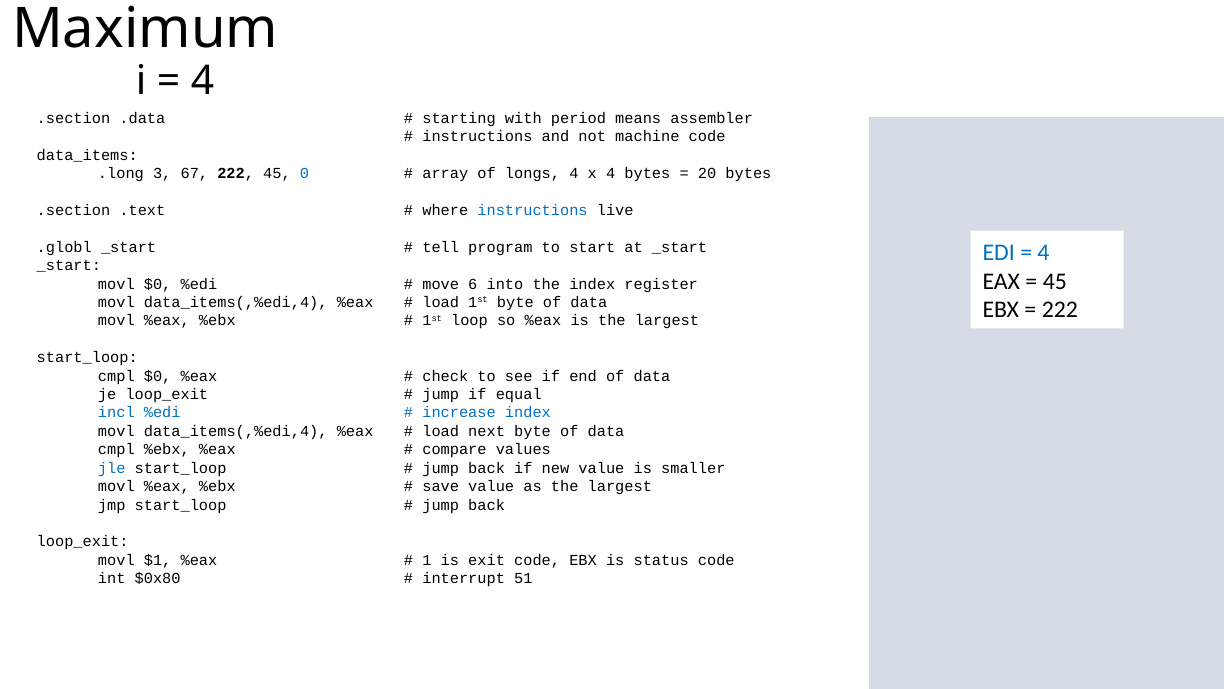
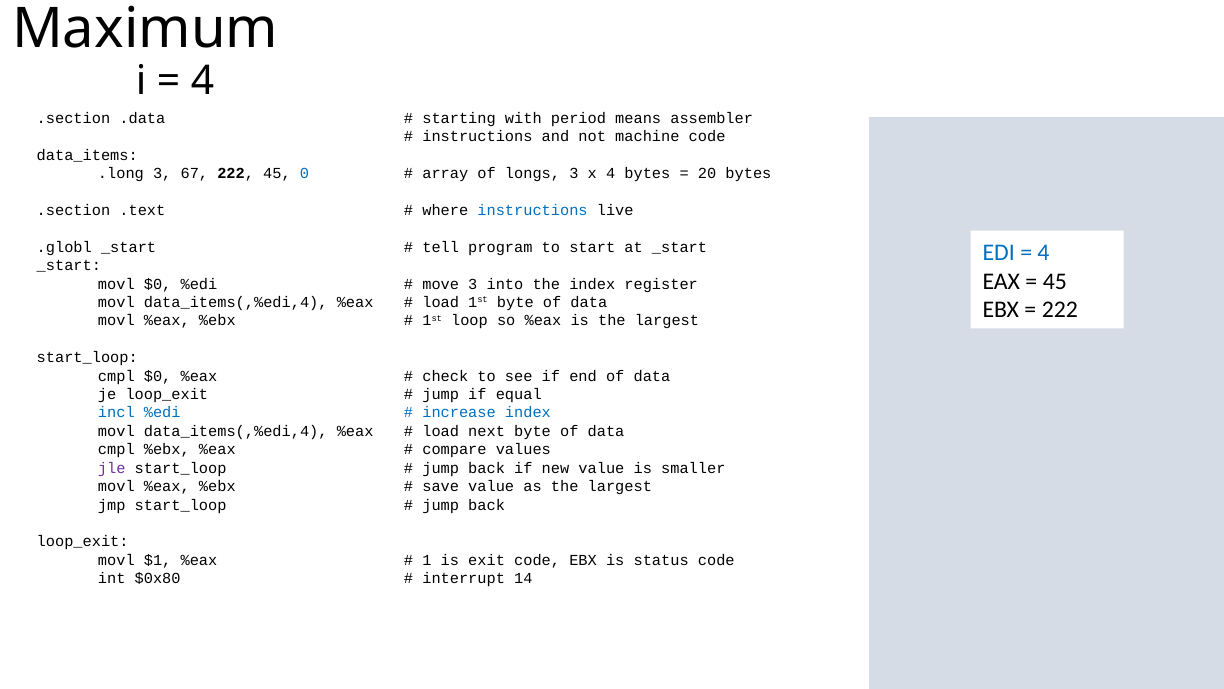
longs 4: 4 -> 3
move 6: 6 -> 3
jle colour: blue -> purple
51: 51 -> 14
